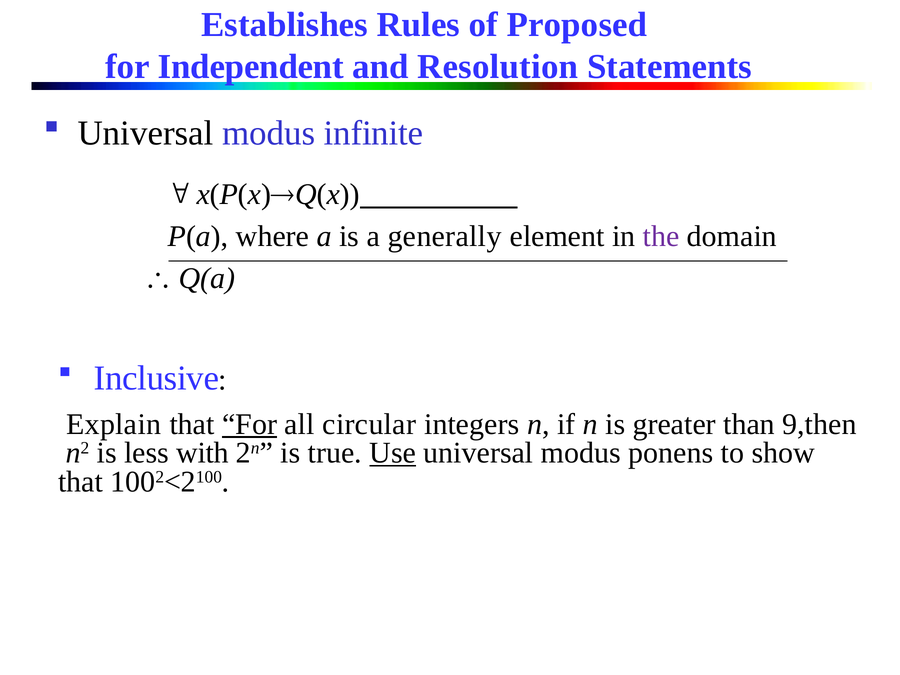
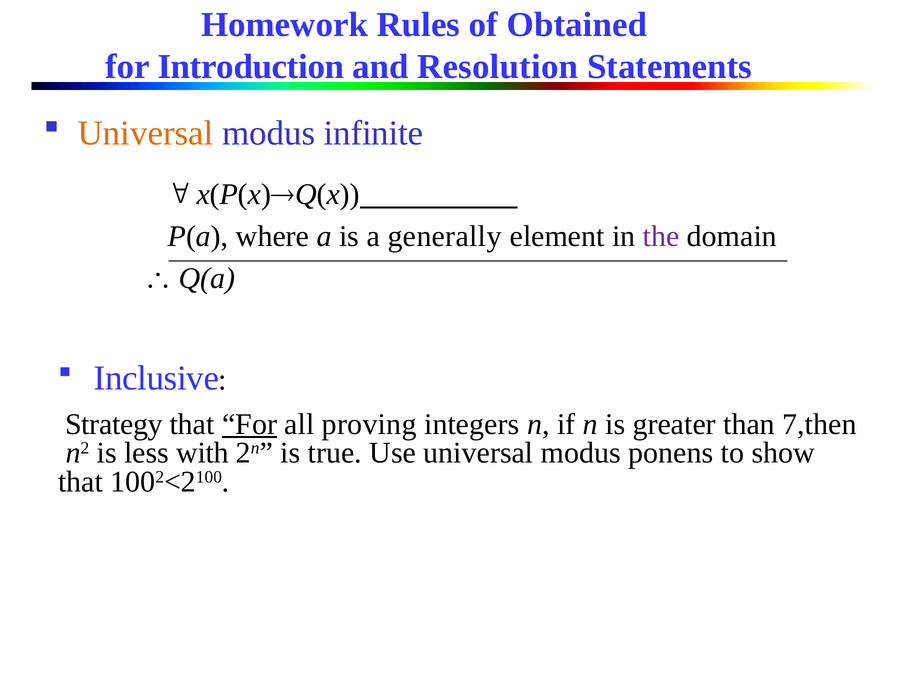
Establishes: Establishes -> Homework
Proposed: Proposed -> Obtained
Independent: Independent -> Introduction
Universal at (146, 133) colour: black -> orange
Explain: Explain -> Strategy
circular: circular -> proving
9,then: 9,then -> 7,then
Use underline: present -> none
